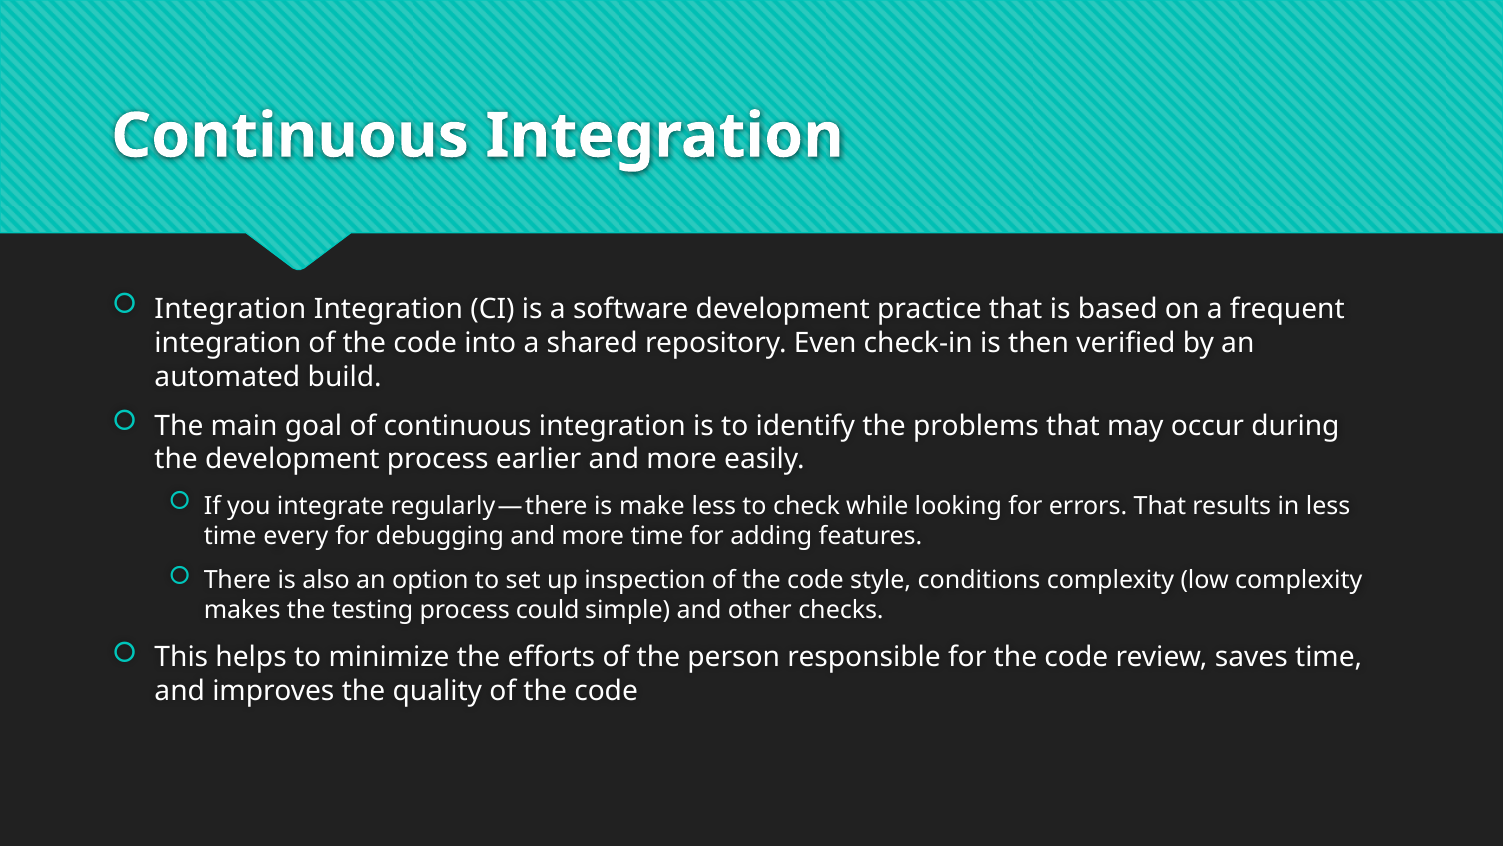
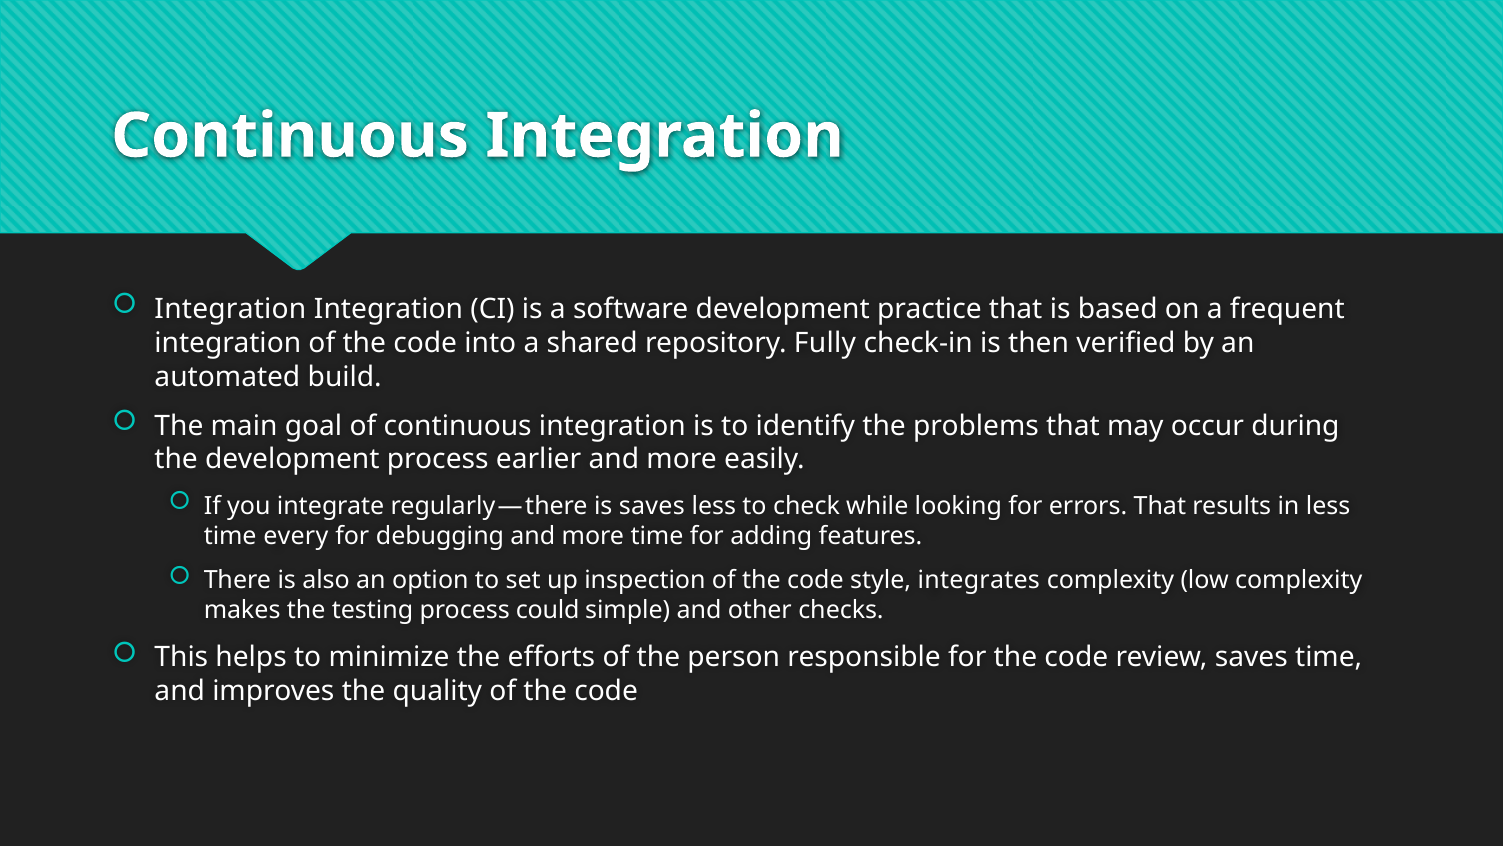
Even: Even -> Fully
is make: make -> saves
conditions: conditions -> integrates
